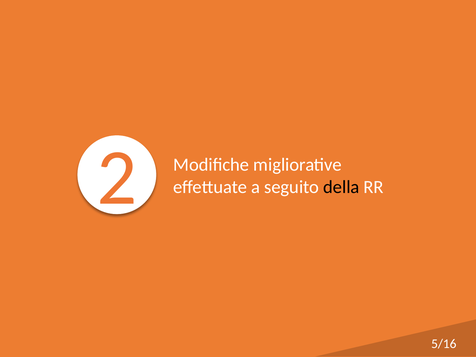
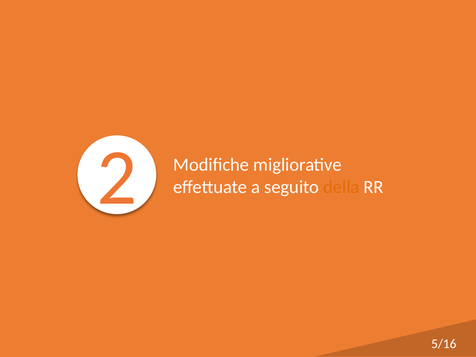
della colour: black -> orange
